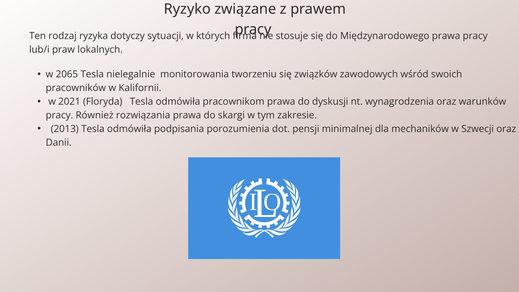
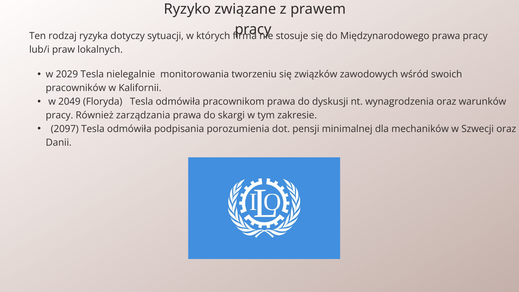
2065: 2065 -> 2029
2021: 2021 -> 2049
rozwiązania: rozwiązania -> zarządzania
2013: 2013 -> 2097
